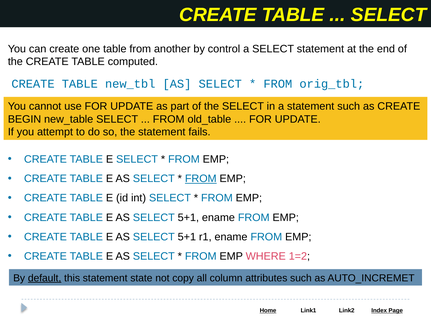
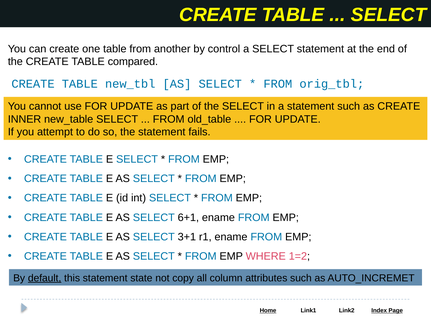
computed: computed -> compared
BEGIN: BEGIN -> INNER
FROM at (201, 179) underline: present -> none
5+1 at (188, 218): 5+1 -> 6+1
5+1 at (187, 237): 5+1 -> 3+1
